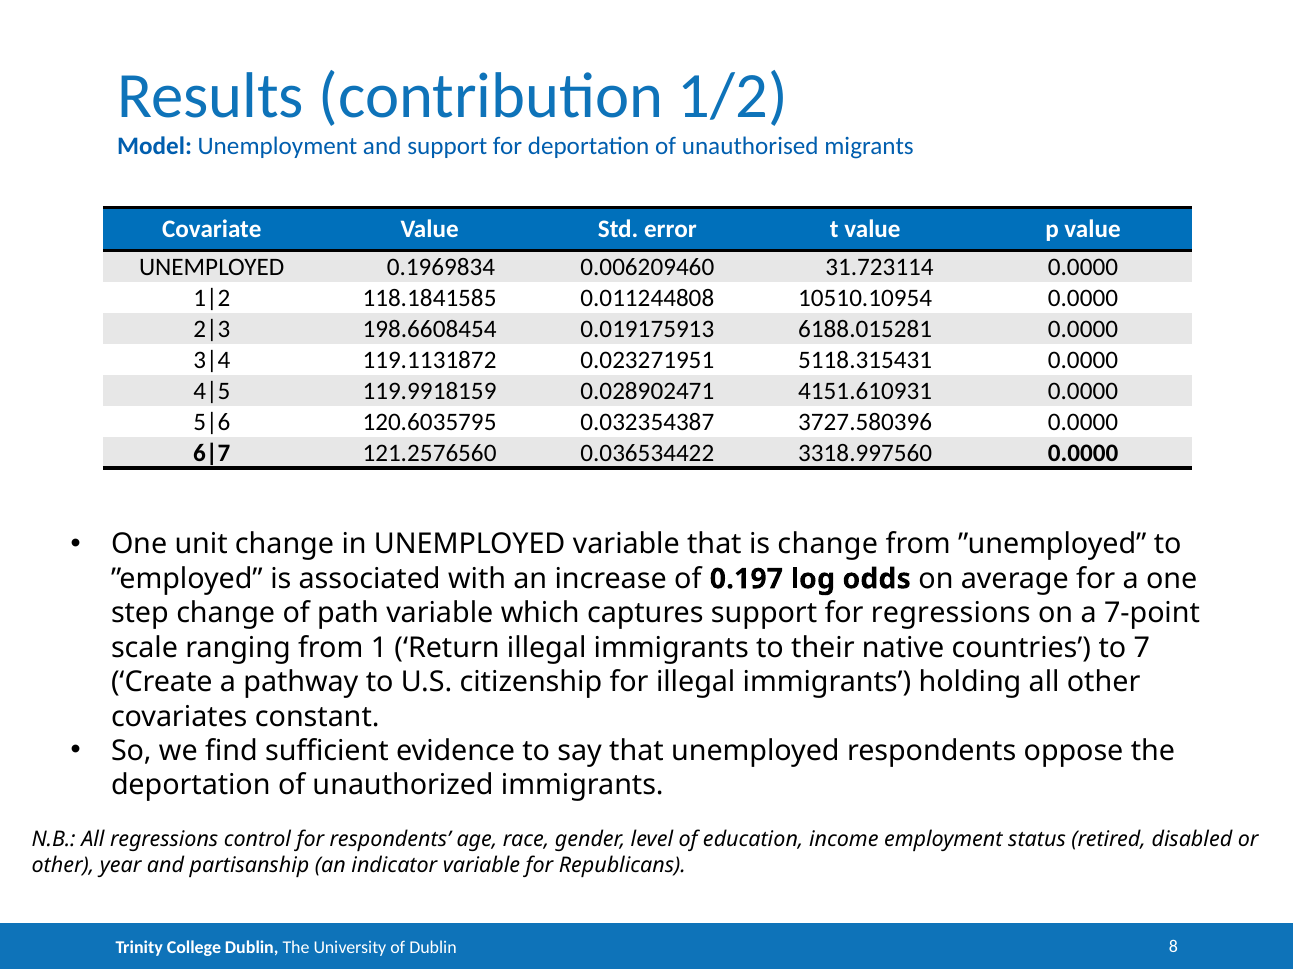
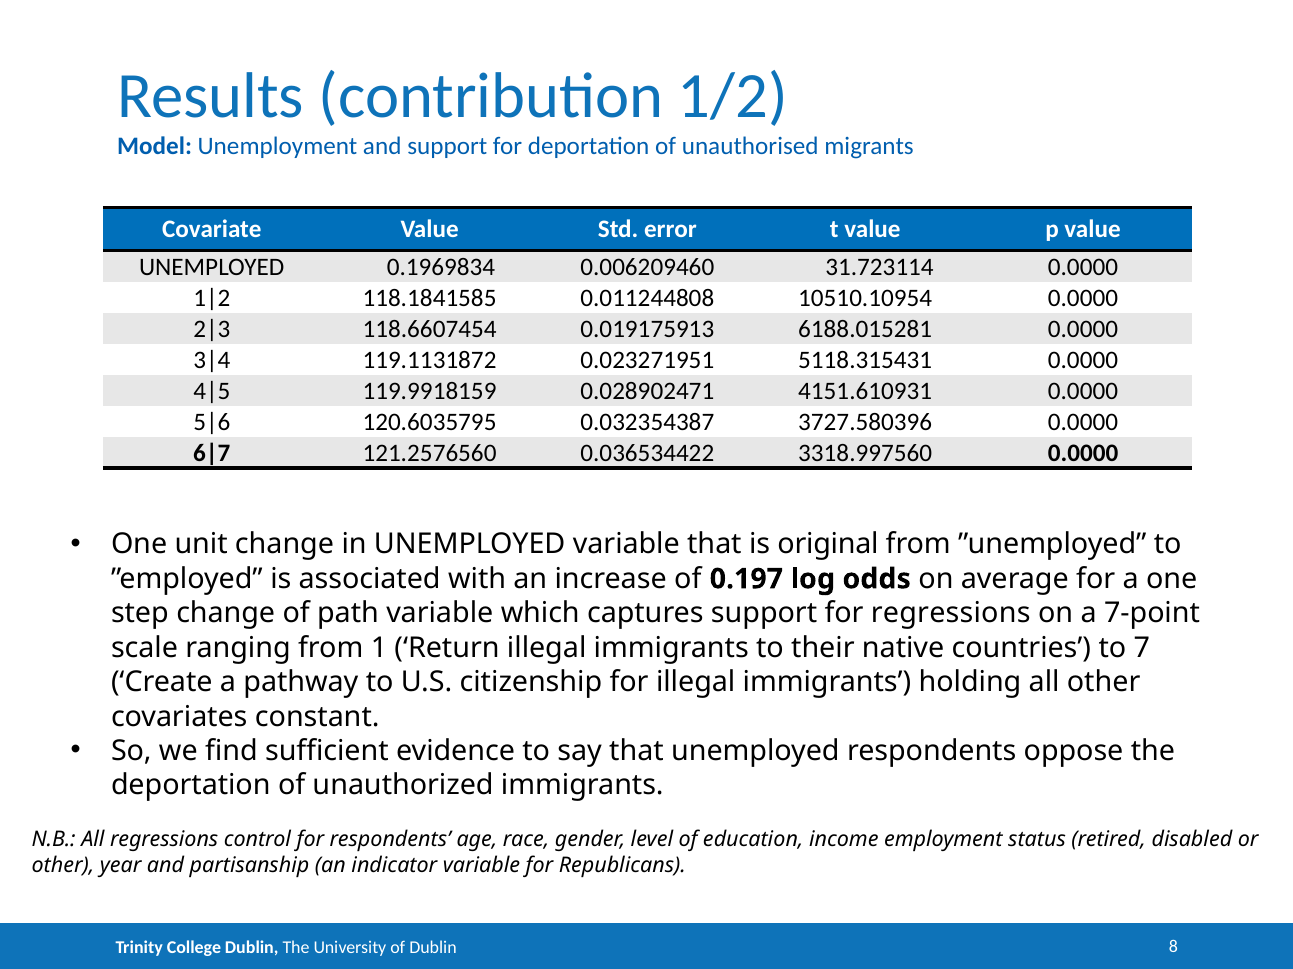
198.6608454: 198.6608454 -> 118.6607454
is change: change -> original
